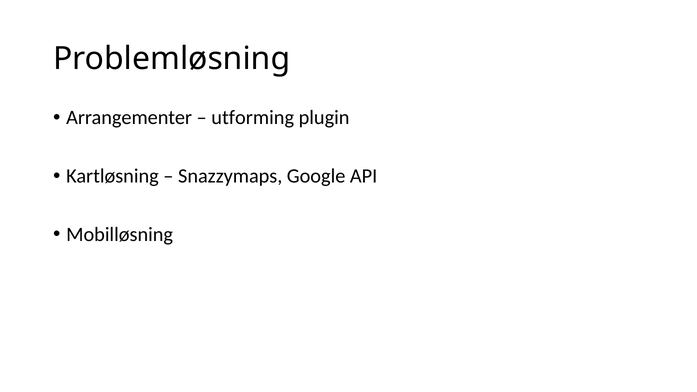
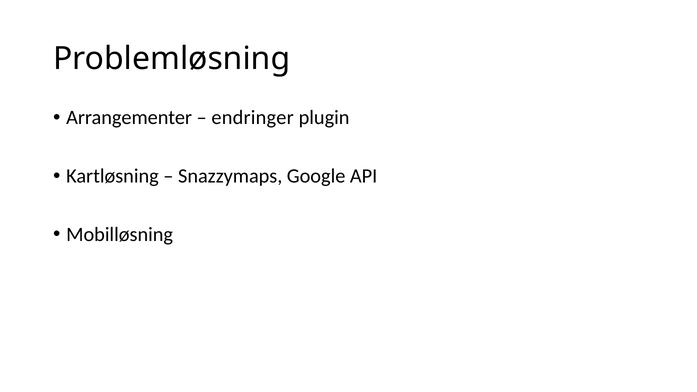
utforming: utforming -> endringer
